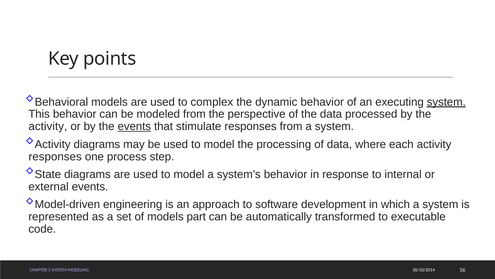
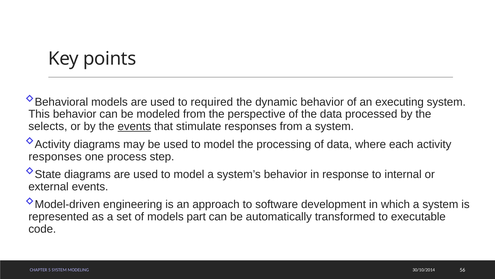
complex: complex -> required
system at (446, 102) underline: present -> none
activity at (48, 126): activity -> selects
